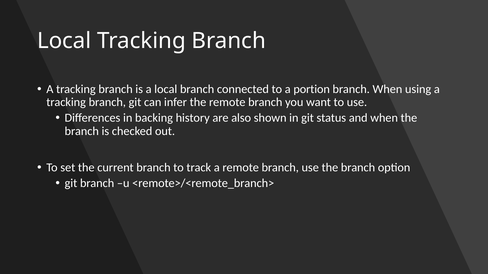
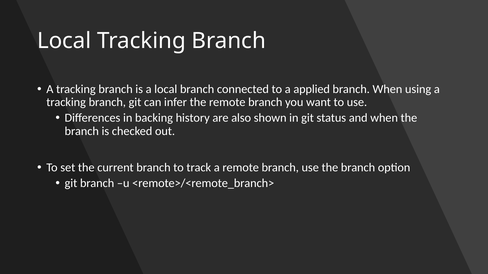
portion: portion -> applied
